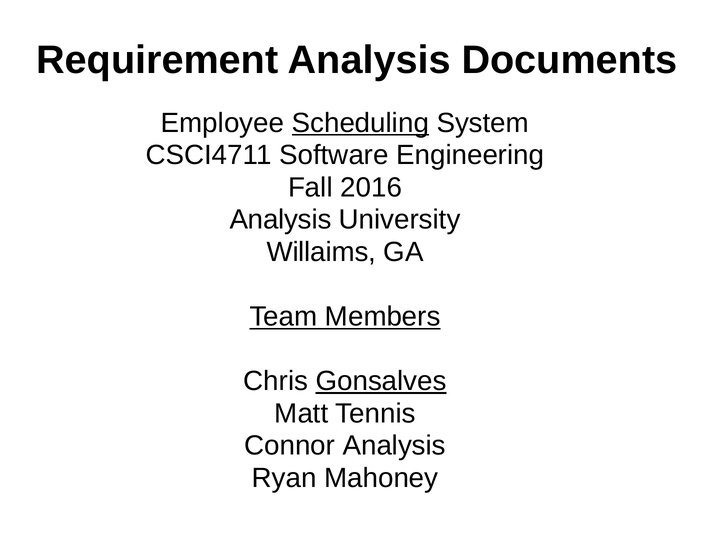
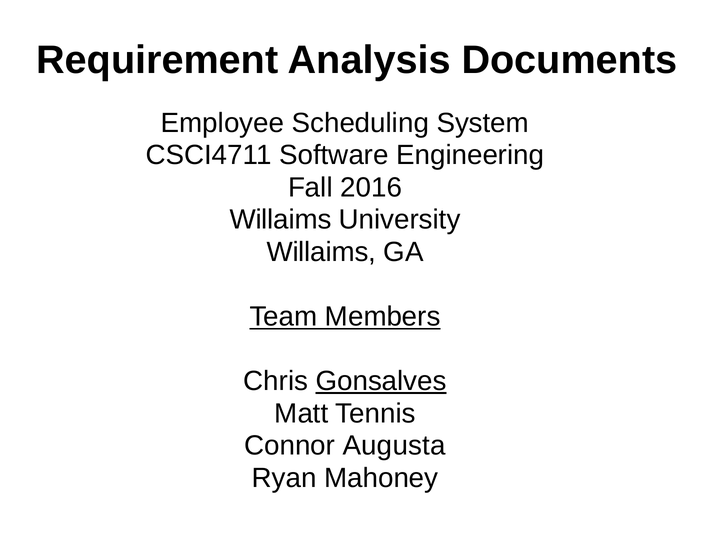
Scheduling underline: present -> none
Analysis at (280, 220): Analysis -> Willaims
Connor Analysis: Analysis -> Augusta
